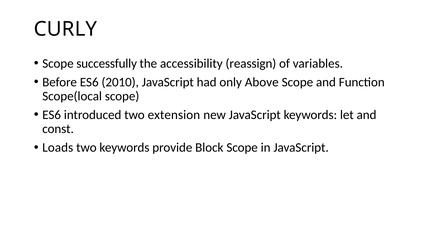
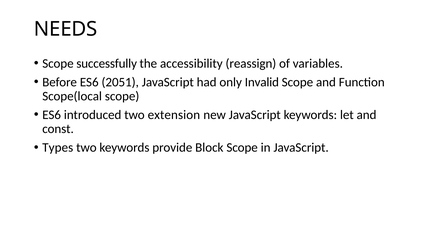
CURLY: CURLY -> NEEDS
2010: 2010 -> 2051
Above: Above -> Invalid
Loads: Loads -> Types
